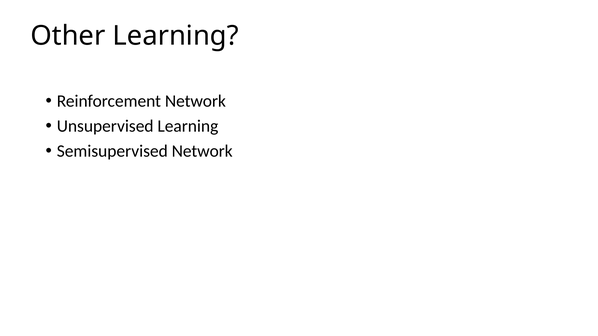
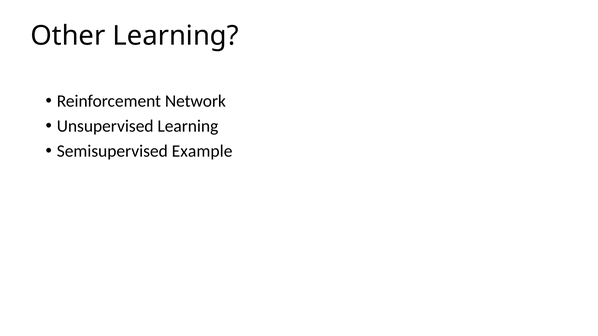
Semisupervised Network: Network -> Example
